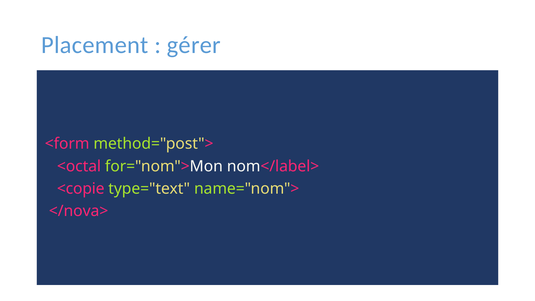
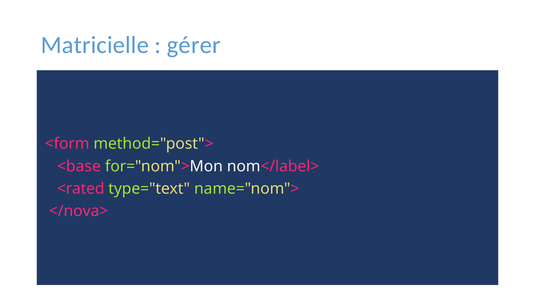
Placement: Placement -> Matricielle
<octal: <octal -> <base
<copie: <copie -> <rated
